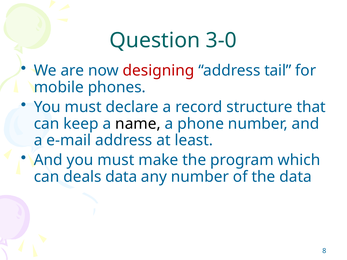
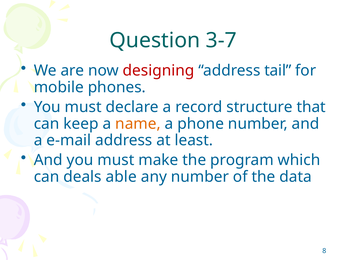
3-0: 3-0 -> 3-7
name colour: black -> orange
deals data: data -> able
